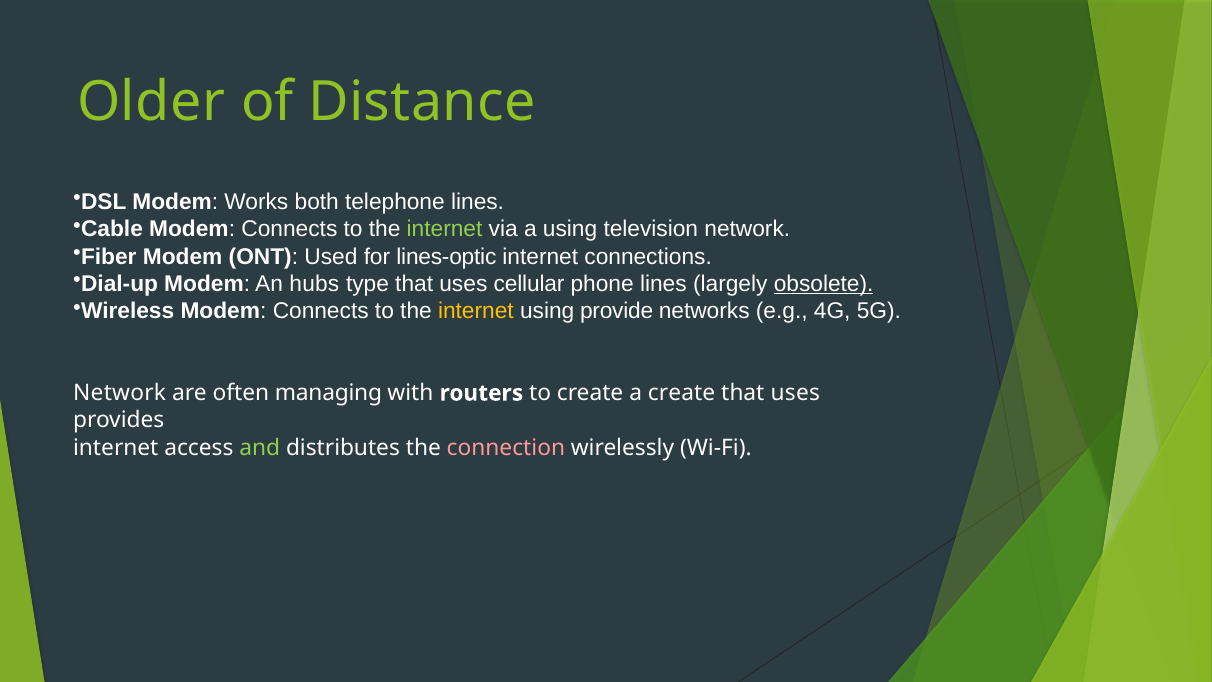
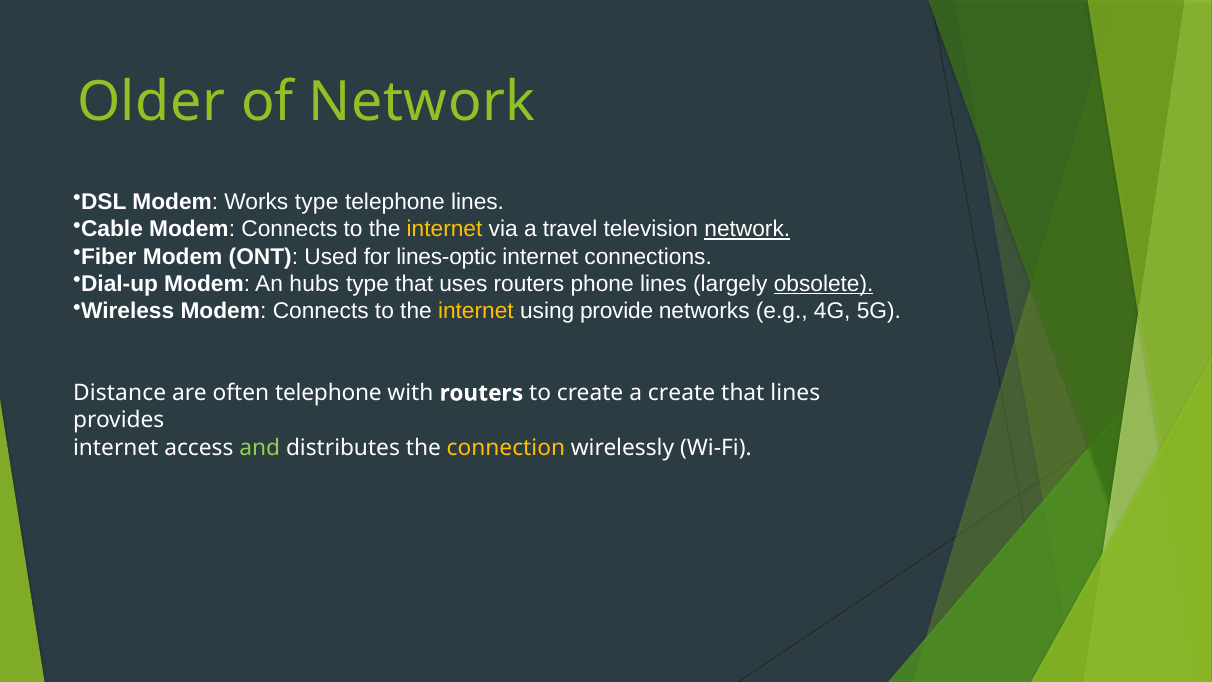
of Distance: Distance -> Network
Works both: both -> type
internet at (445, 229) colour: light green -> yellow
a using: using -> travel
network at (747, 229) underline: none -> present
uses cellular: cellular -> routers
Network at (120, 393): Network -> Distance
often managing: managing -> telephone
uses at (795, 393): uses -> lines
connection colour: pink -> yellow
